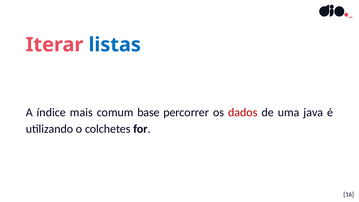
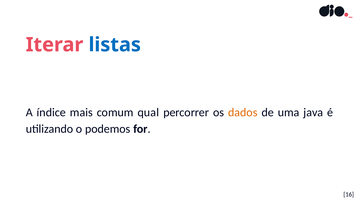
base: base -> qual
dados colour: red -> orange
colchetes: colchetes -> podemos
